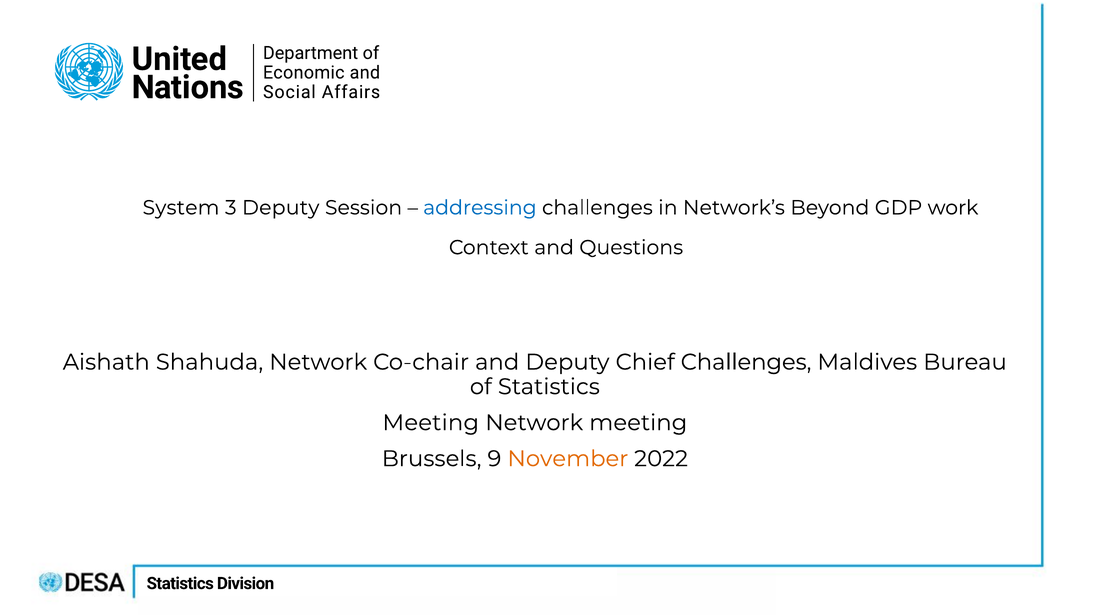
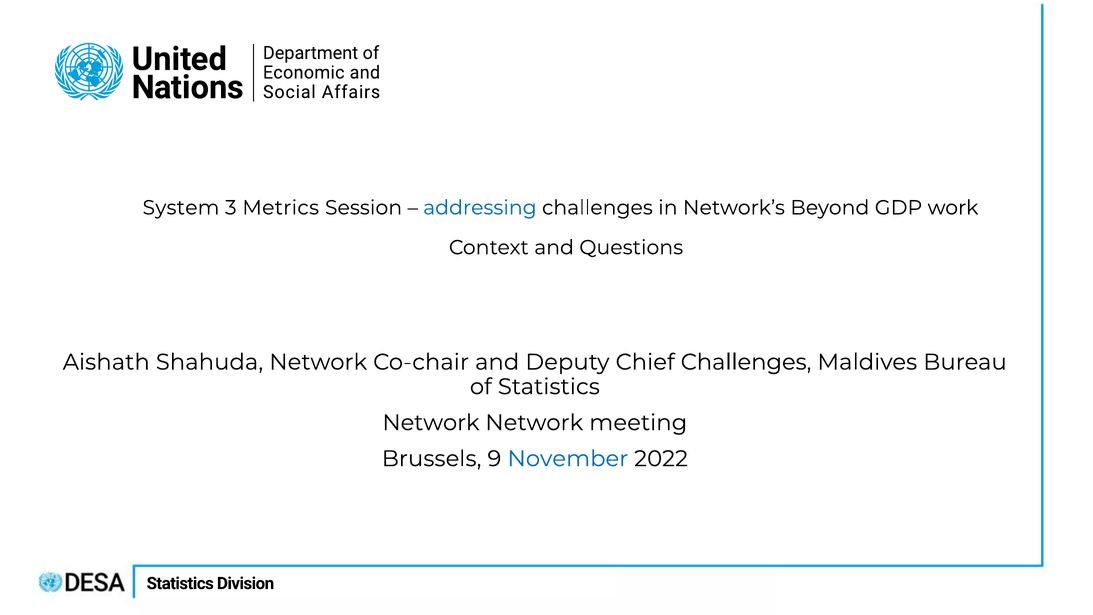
3 Deputy: Deputy -> Metrics
Meeting at (431, 423): Meeting -> Network
November colour: orange -> blue
